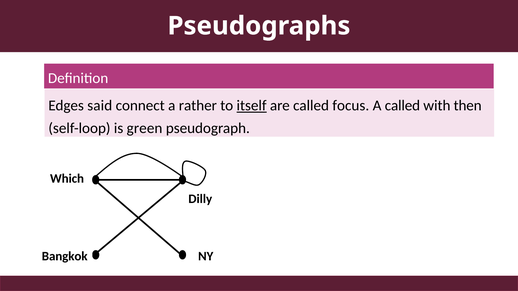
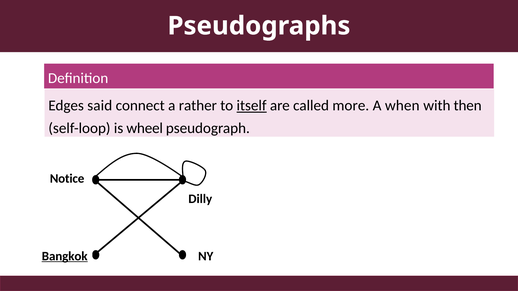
focus: focus -> more
A called: called -> when
green: green -> wheel
Which: Which -> Notice
Bangkok underline: none -> present
